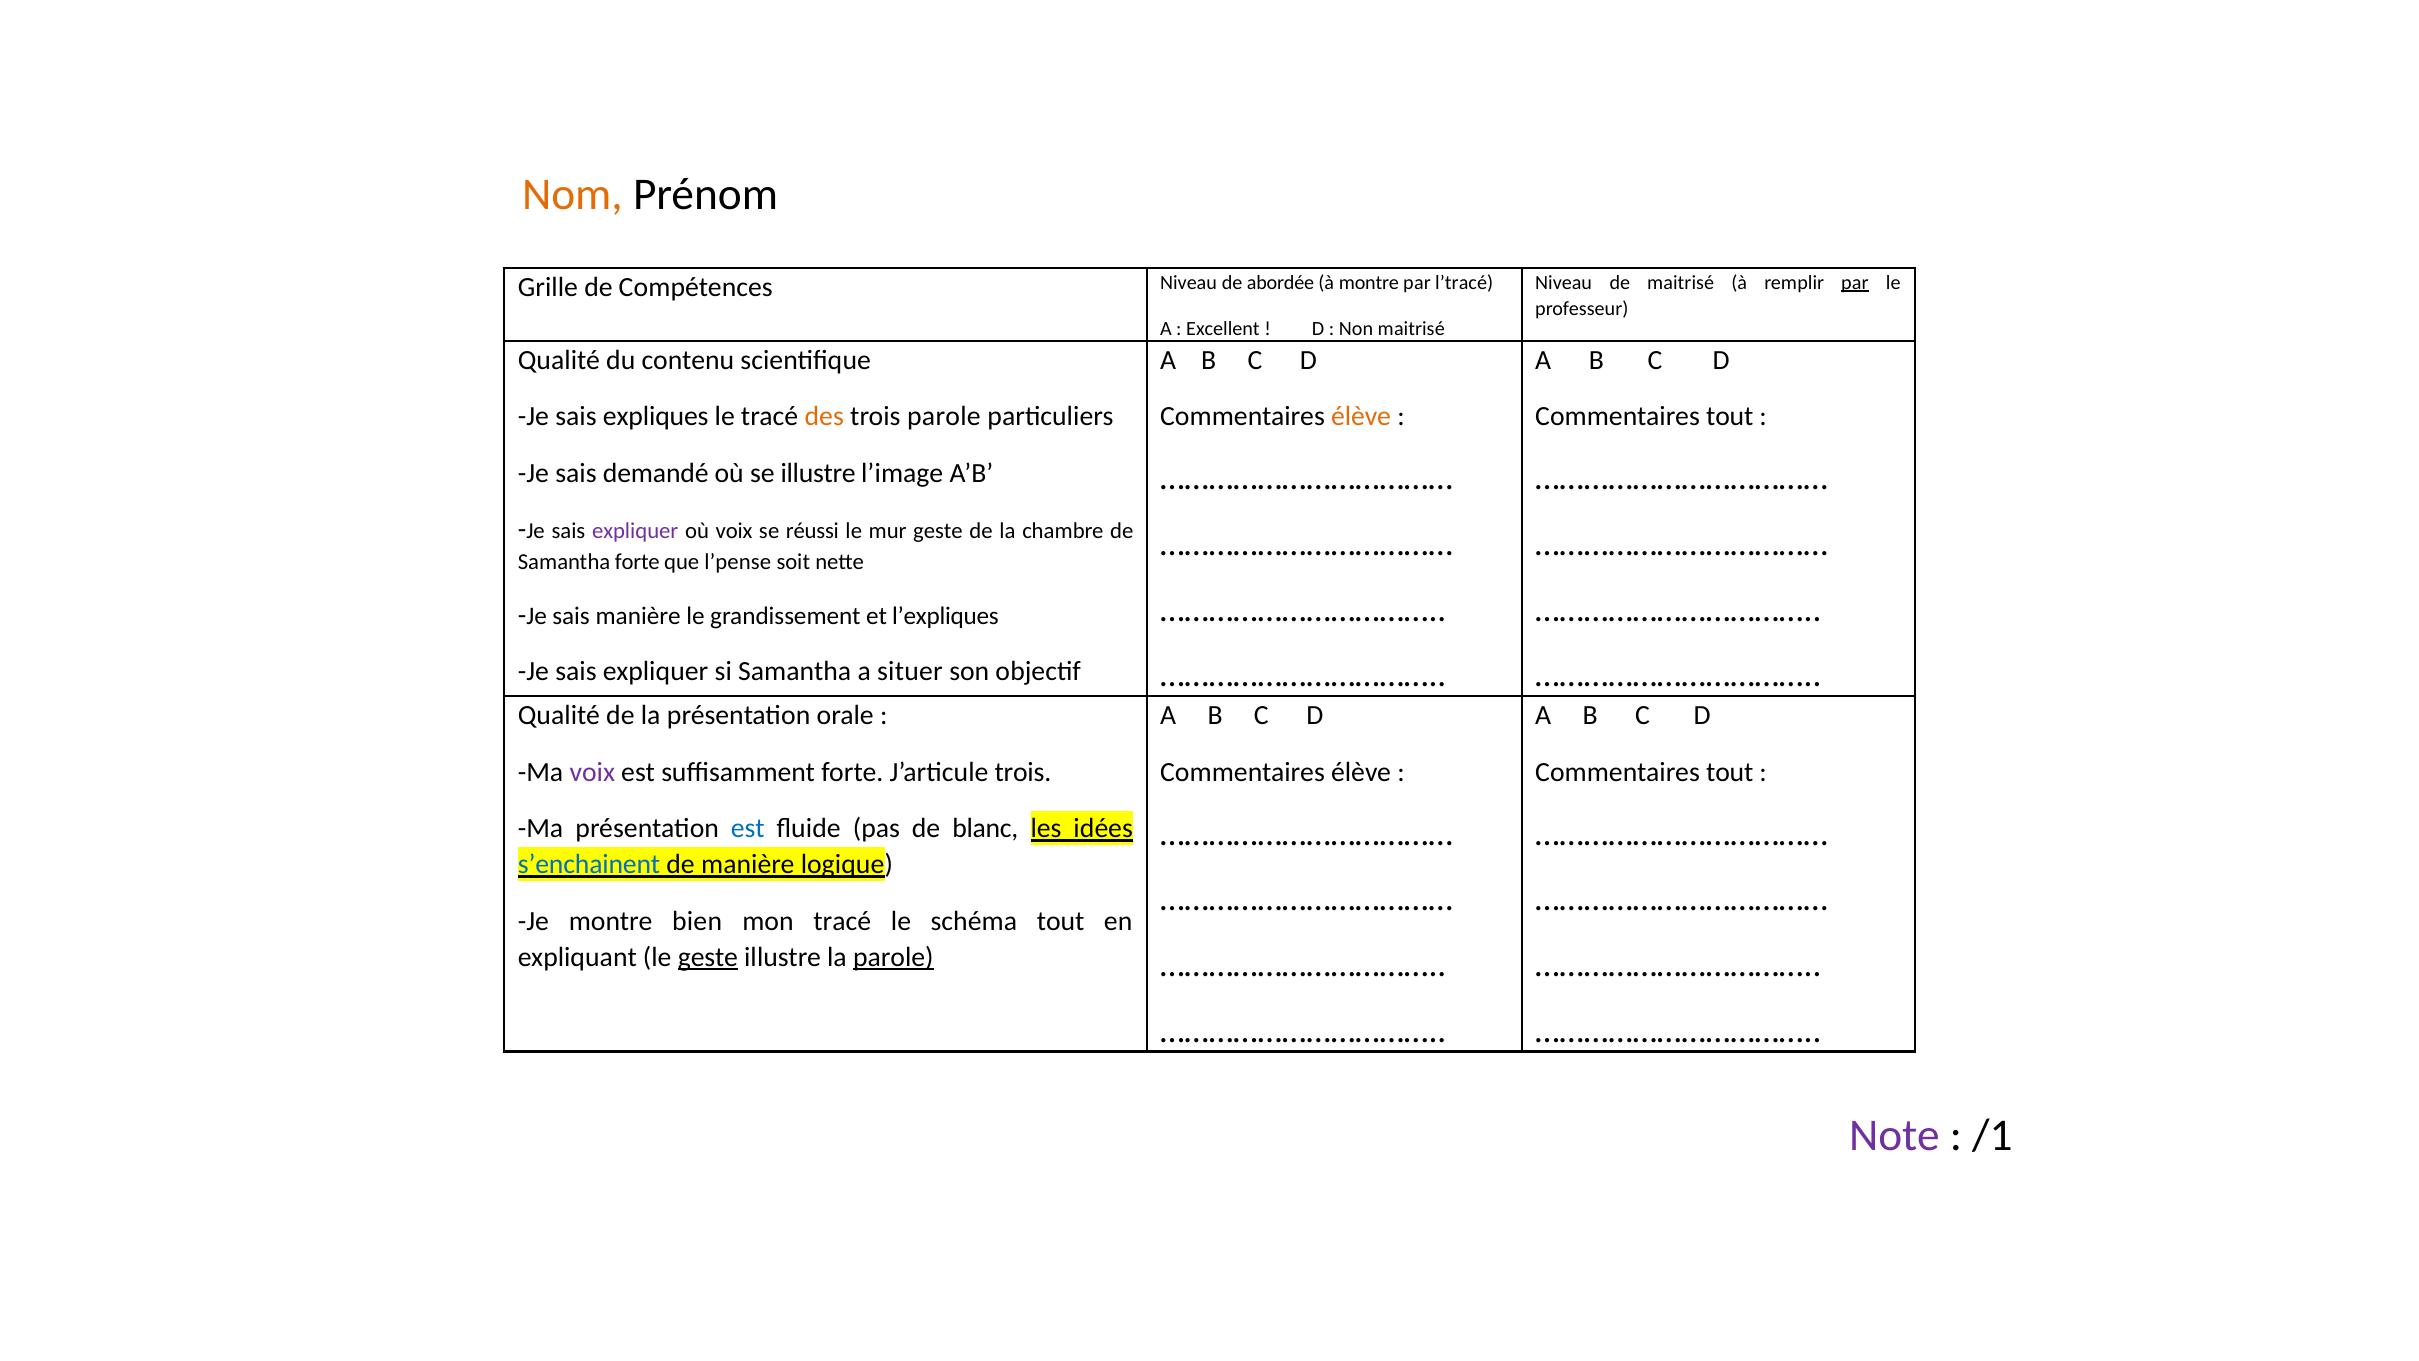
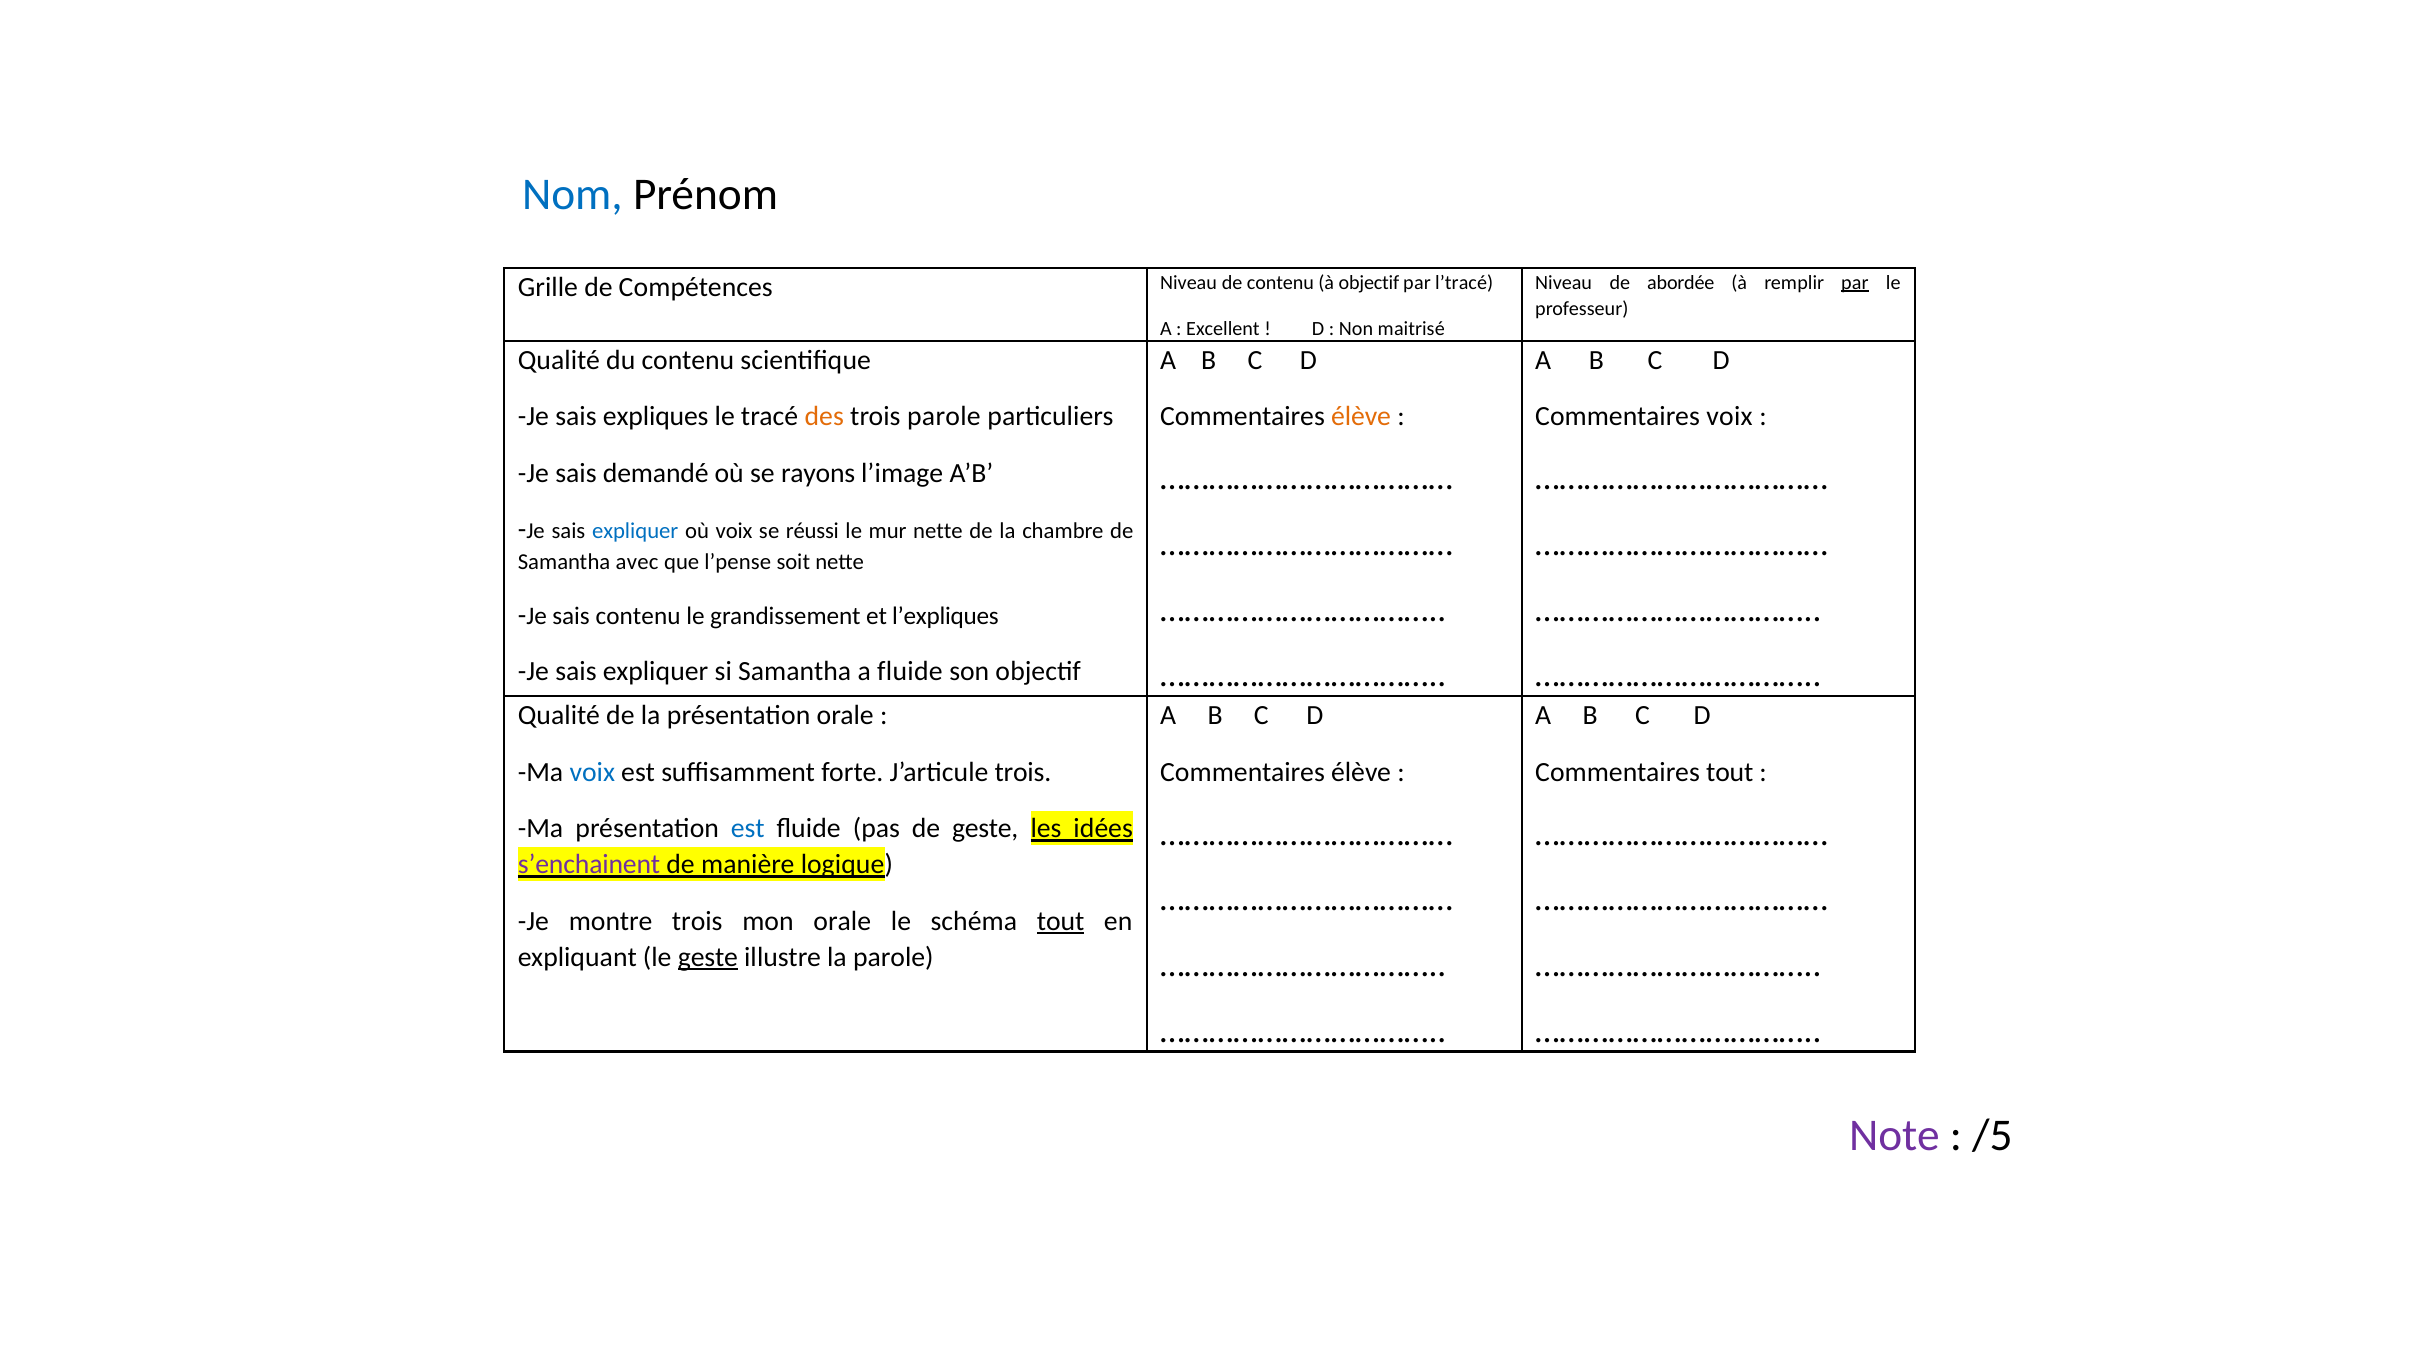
Nom colour: orange -> blue
de maitrisé: maitrisé -> abordée
de abordée: abordée -> contenu
à montre: montre -> objectif
tout at (1730, 417): tout -> voix
se illustre: illustre -> rayons
expliquer at (635, 531) colour: purple -> blue
mur geste: geste -> nette
Samantha forte: forte -> avec
sais manière: manière -> contenu
a situer: situer -> fluide
voix at (592, 772) colour: purple -> blue
de blanc: blanc -> geste
s’enchainent colour: blue -> purple
montre bien: bien -> trois
mon tracé: tracé -> orale
tout at (1061, 921) underline: none -> present
parole at (893, 957) underline: present -> none
/1: /1 -> /5
